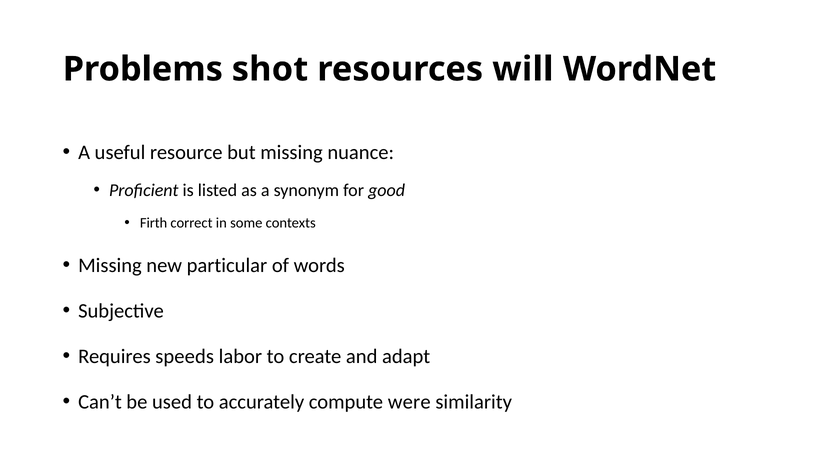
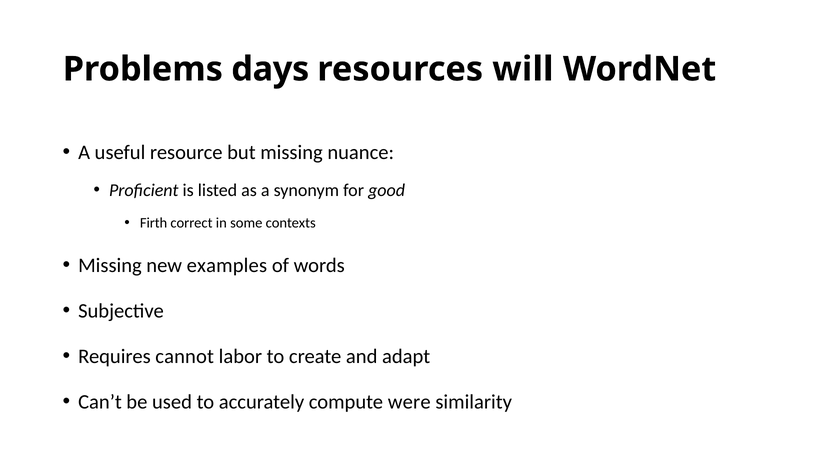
shot: shot -> days
particular: particular -> examples
speeds: speeds -> cannot
